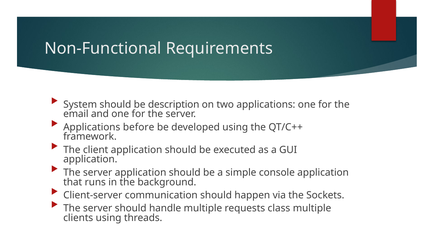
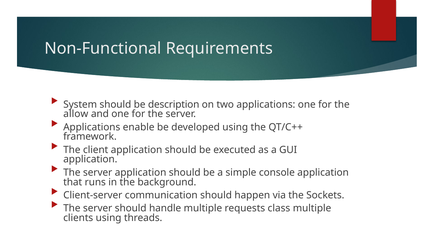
email: email -> allow
before: before -> enable
